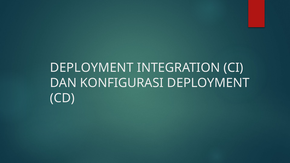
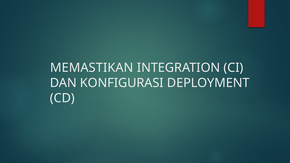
DEPLOYMENT at (92, 68): DEPLOYMENT -> MEMASTIKAN
